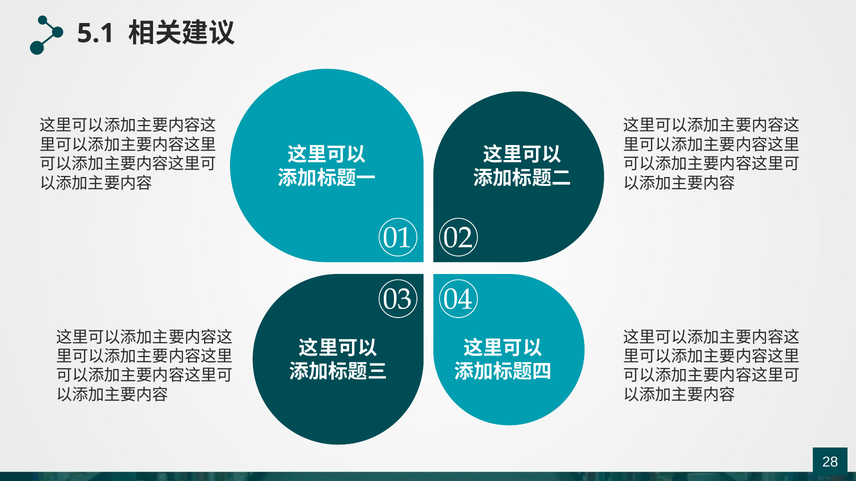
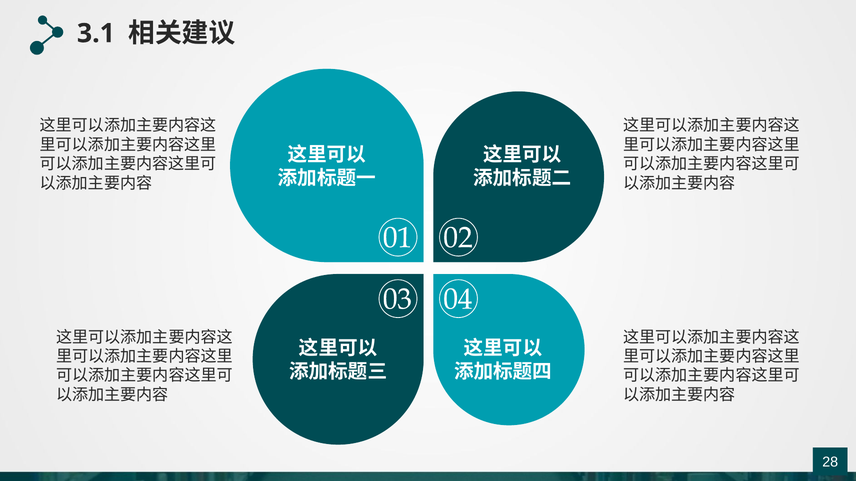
5.1: 5.1 -> 3.1
